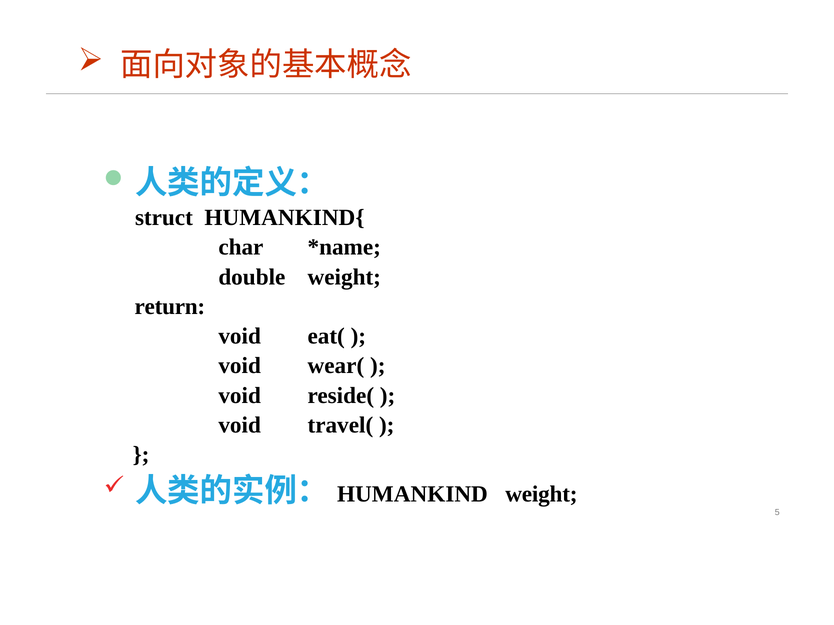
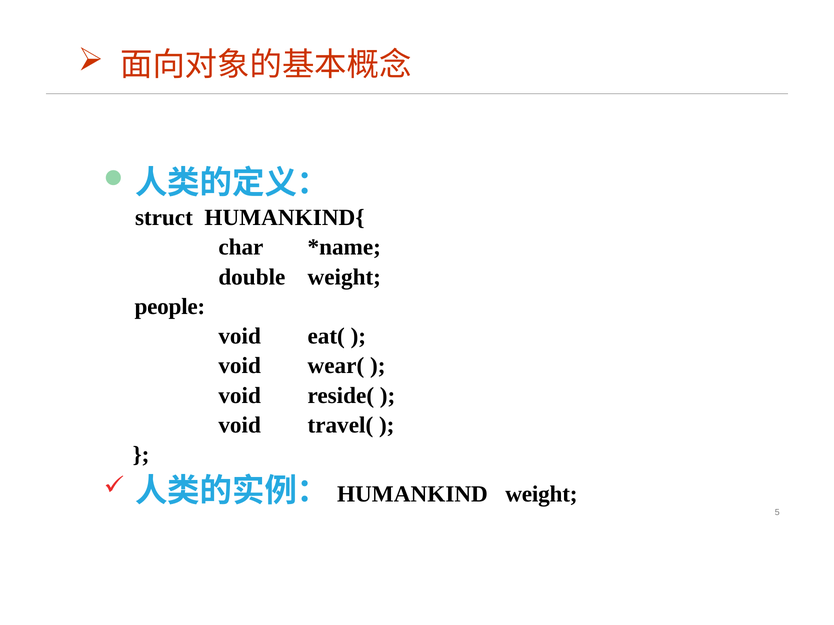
return: return -> people
